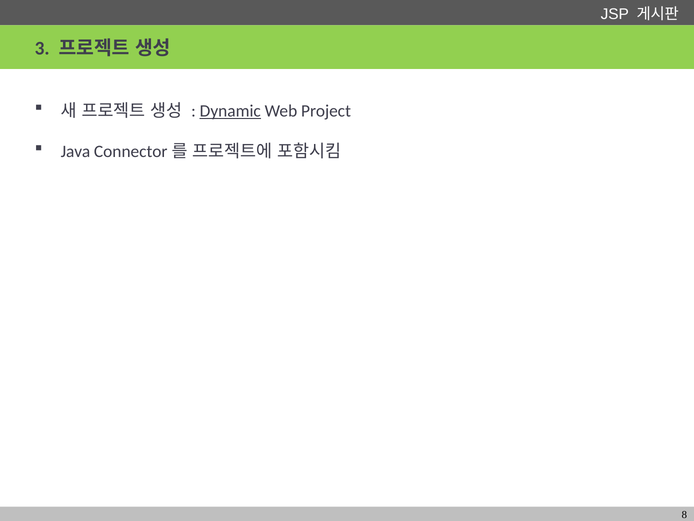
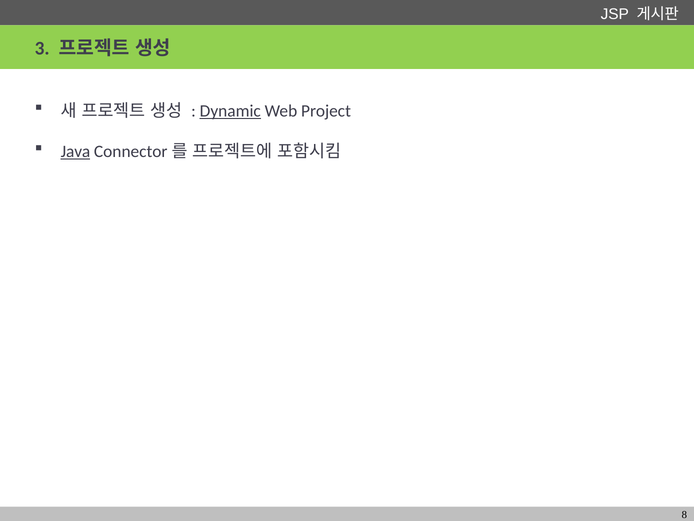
Java underline: none -> present
